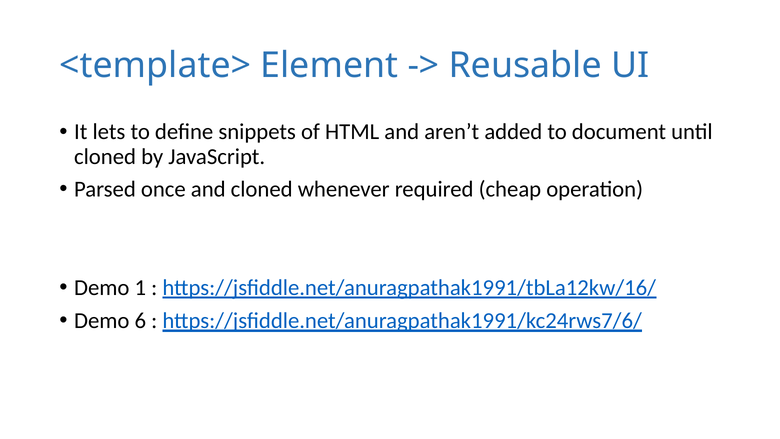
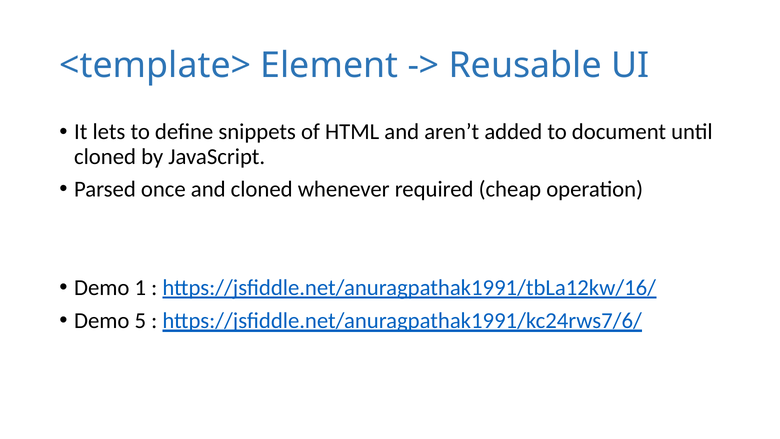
6: 6 -> 5
